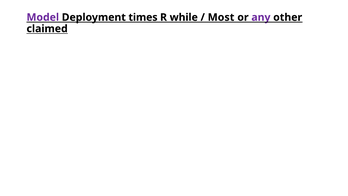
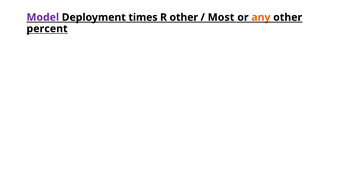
R while: while -> other
any colour: purple -> orange
claimed: claimed -> percent
